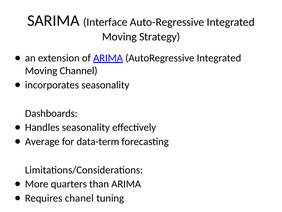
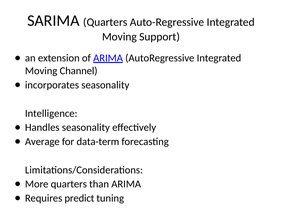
SARIMA Interface: Interface -> Quarters
Strategy: Strategy -> Support
Dashboards: Dashboards -> Intelligence
chanel: chanel -> predict
